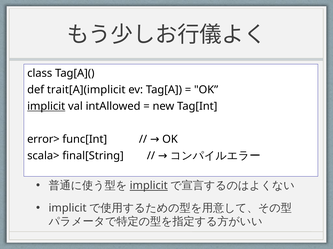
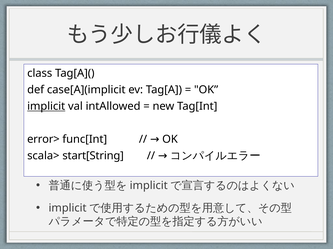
trait[A](implicit: trait[A](implicit -> case[A](implicit
final[String: final[String -> start[String
implicit at (149, 186) underline: present -> none
